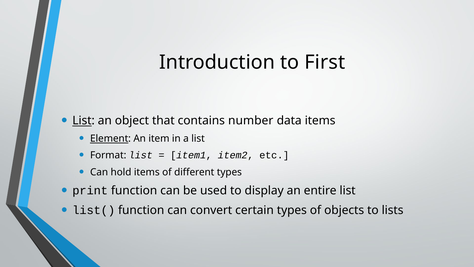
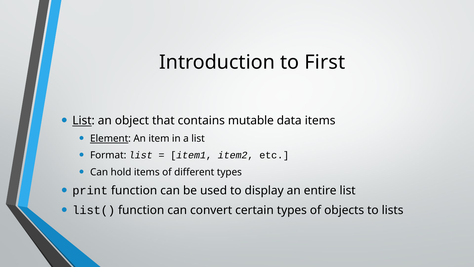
number: number -> mutable
